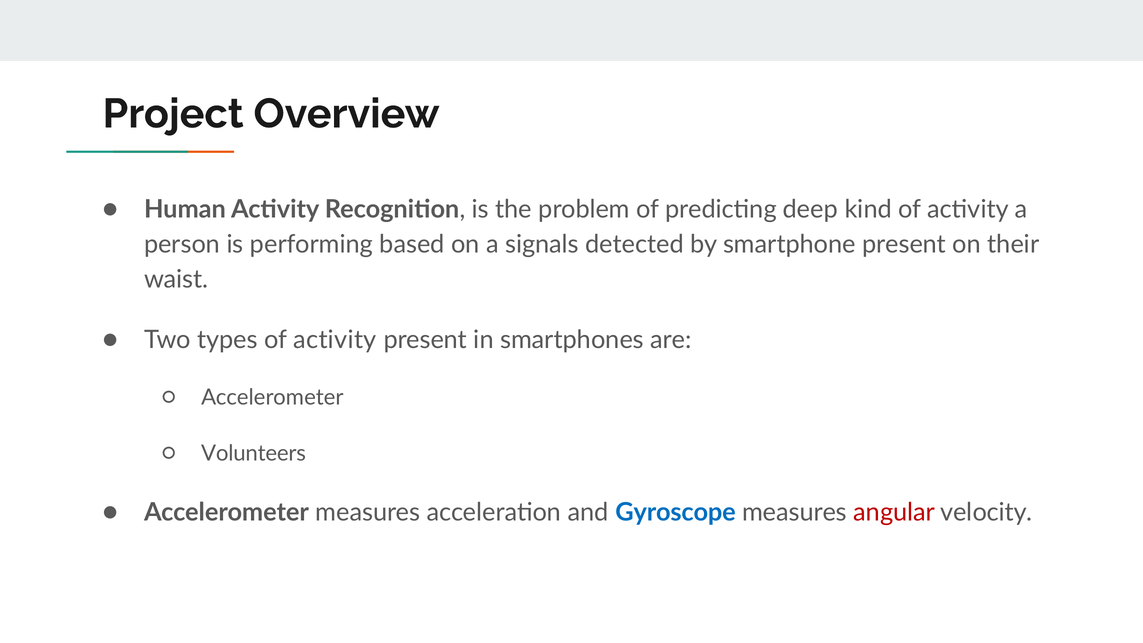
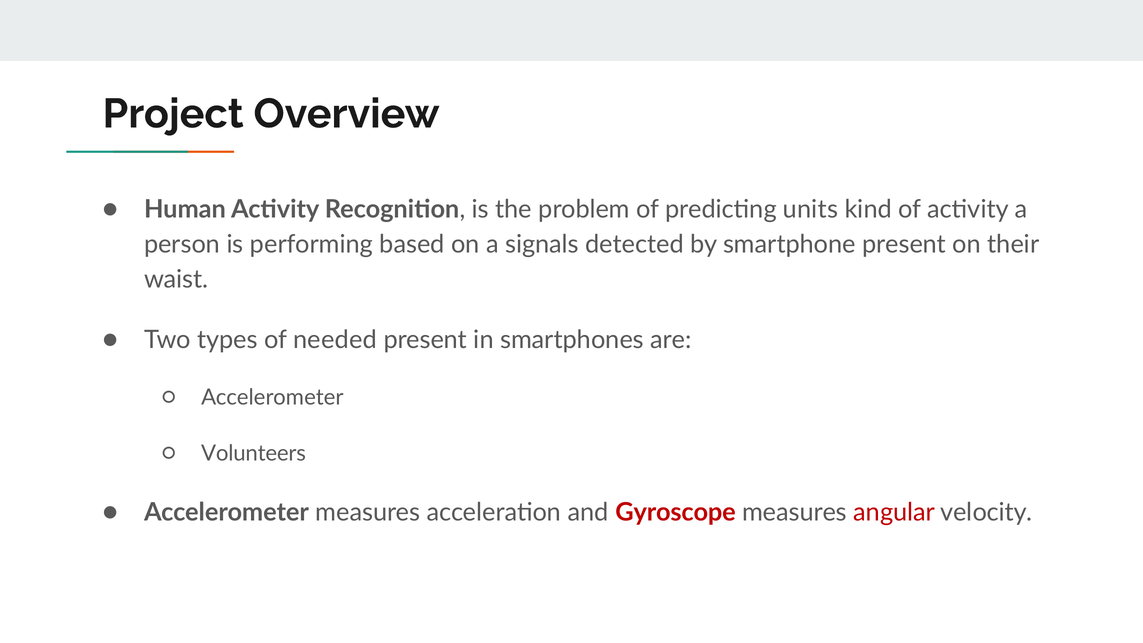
deep: deep -> units
types of activity: activity -> needed
Gyroscope colour: blue -> red
